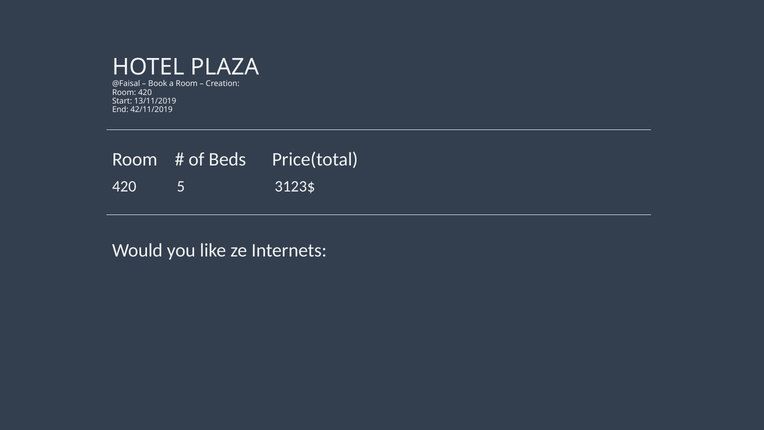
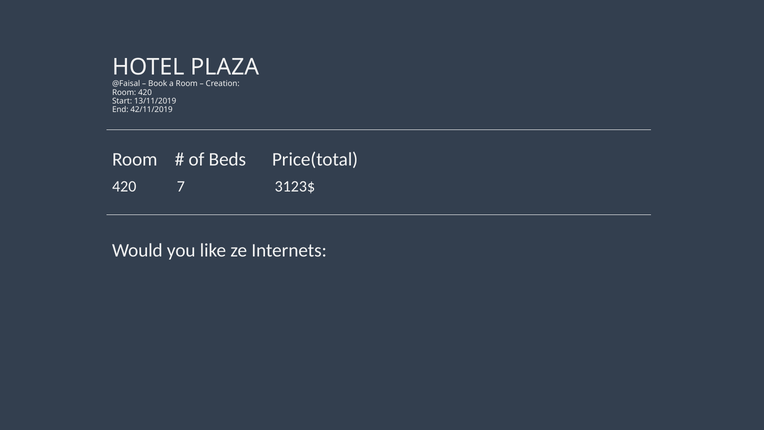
5: 5 -> 7
